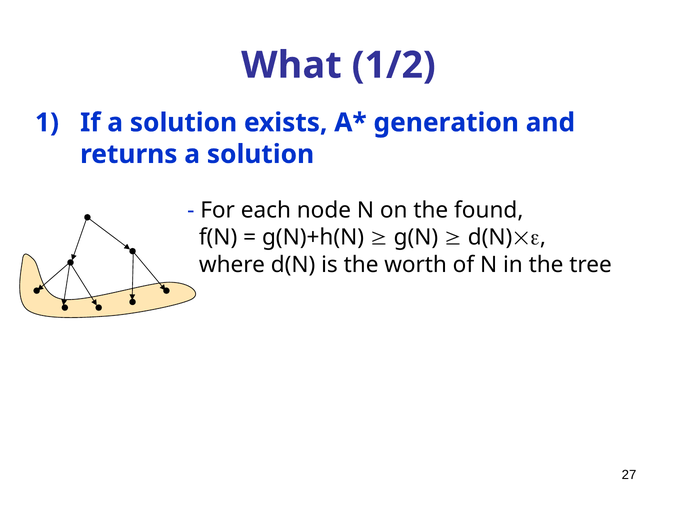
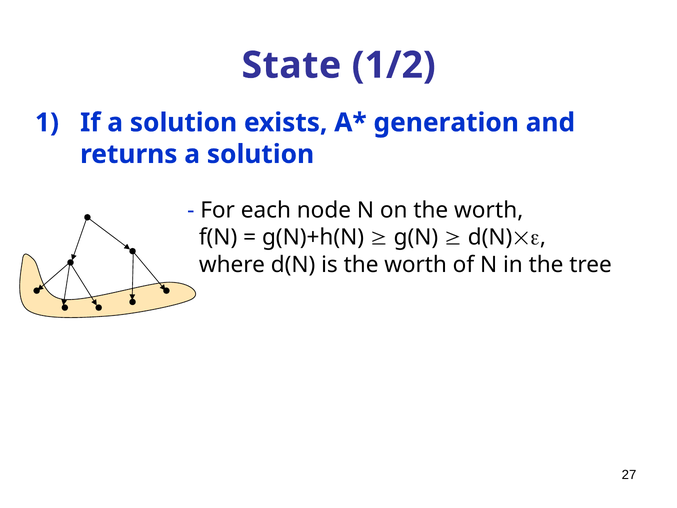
What: What -> State
on the found: found -> worth
